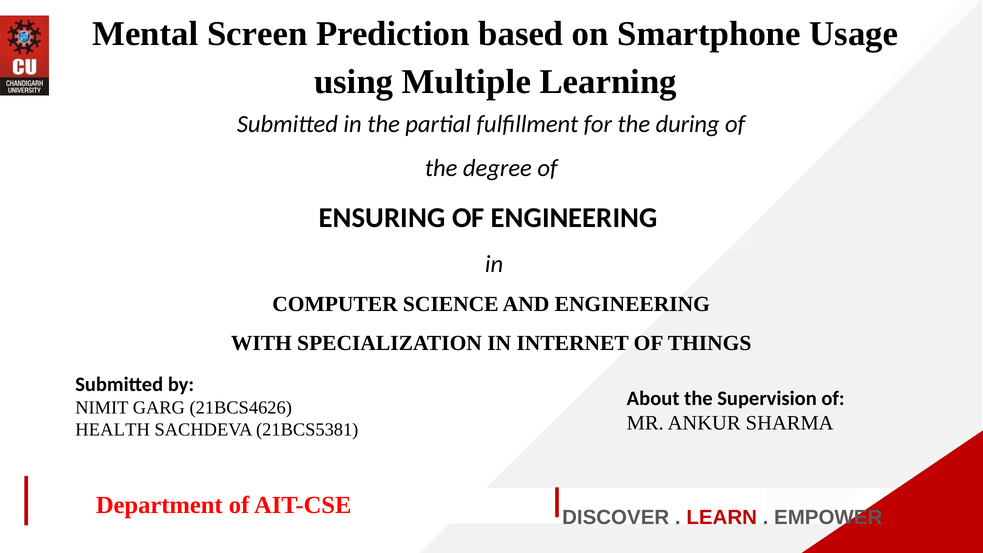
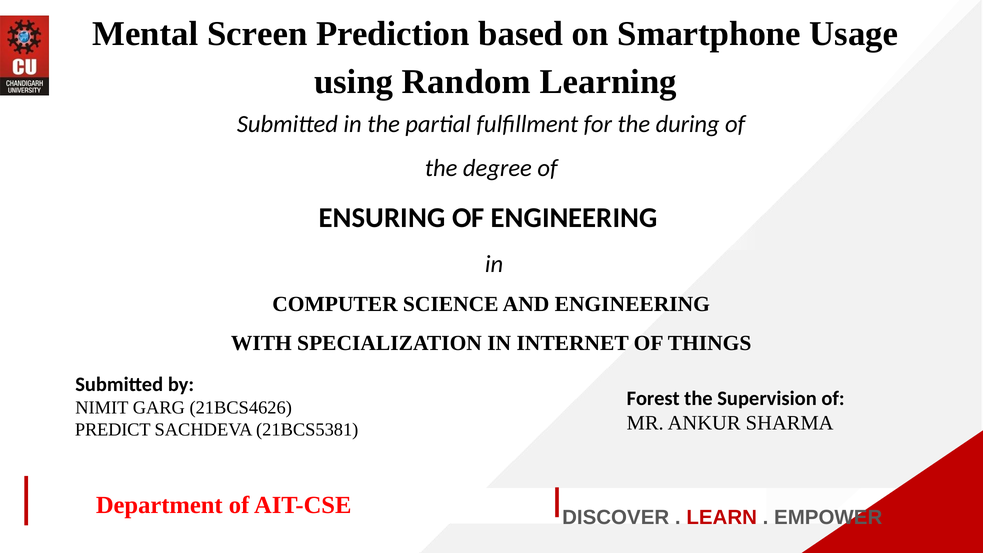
Multiple: Multiple -> Random
About: About -> Forest
HEALTH: HEALTH -> PREDICT
